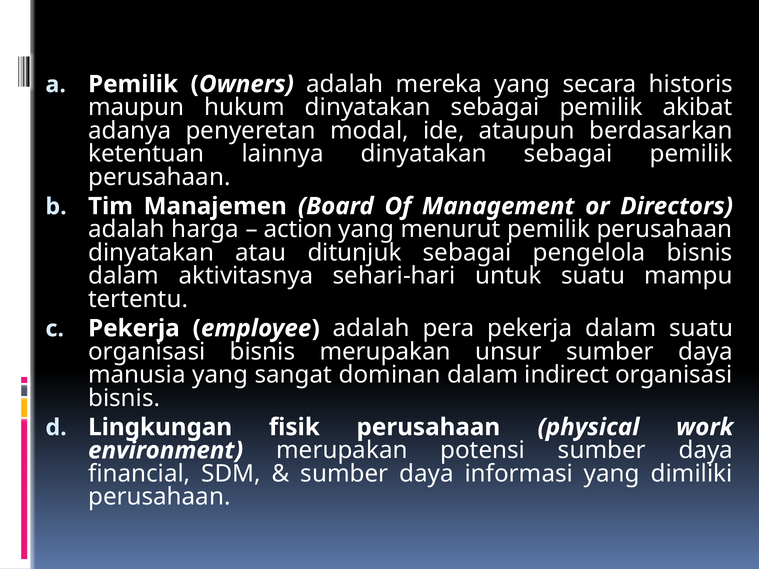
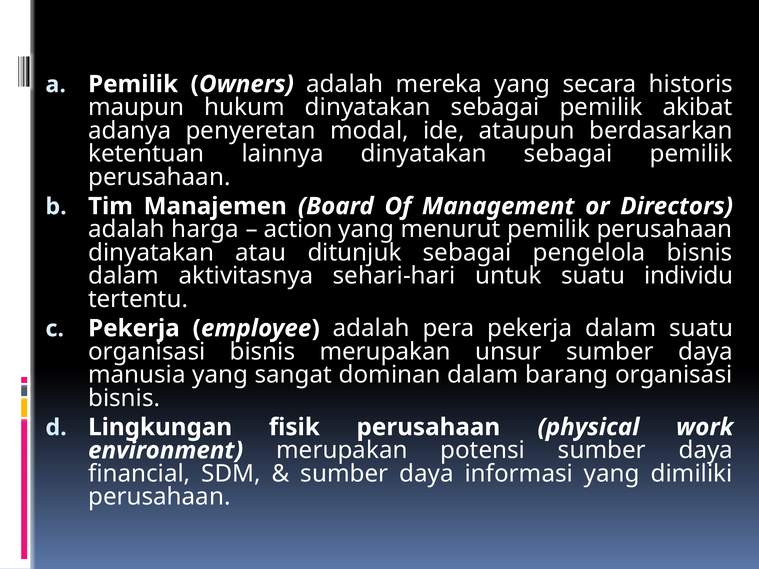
mampu: mampu -> individu
indirect: indirect -> barang
